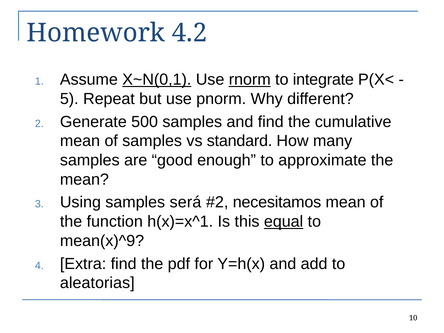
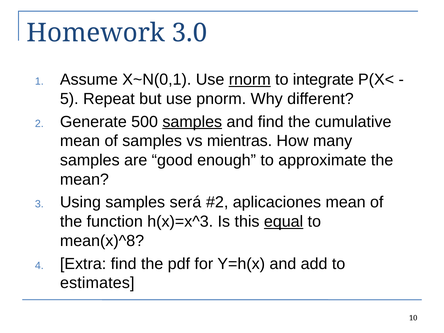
4.2: 4.2 -> 3.0
X~N(0,1 underline: present -> none
samples at (192, 122) underline: none -> present
standard: standard -> mientras
necesitamos: necesitamos -> aplicaciones
h(x)=x^1: h(x)=x^1 -> h(x)=x^3
mean(x)^9: mean(x)^9 -> mean(x)^8
aleatorias: aleatorias -> estimates
